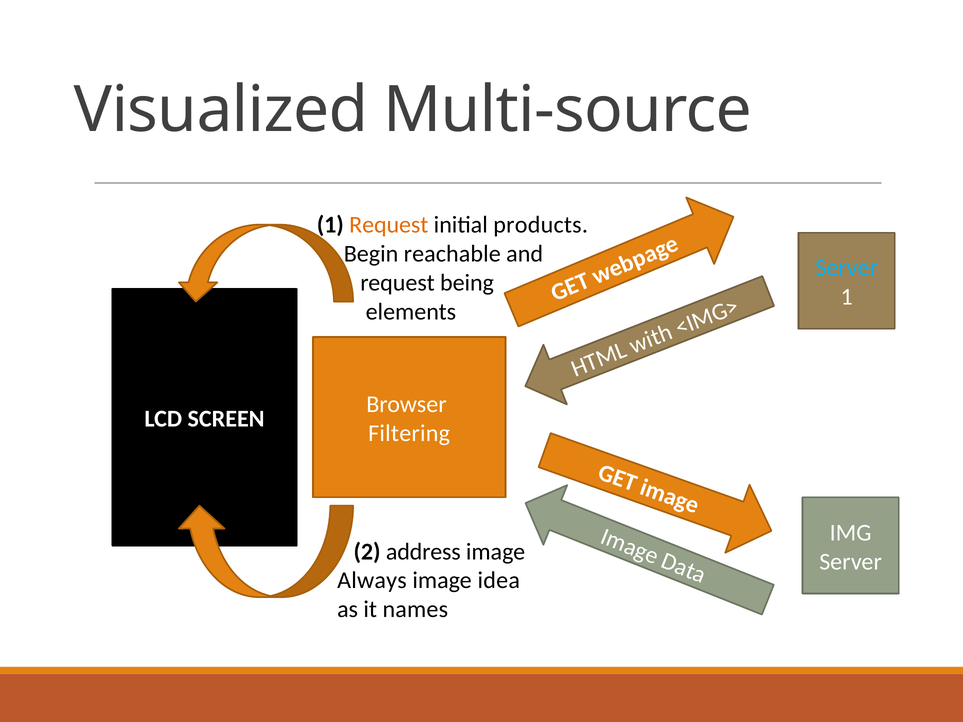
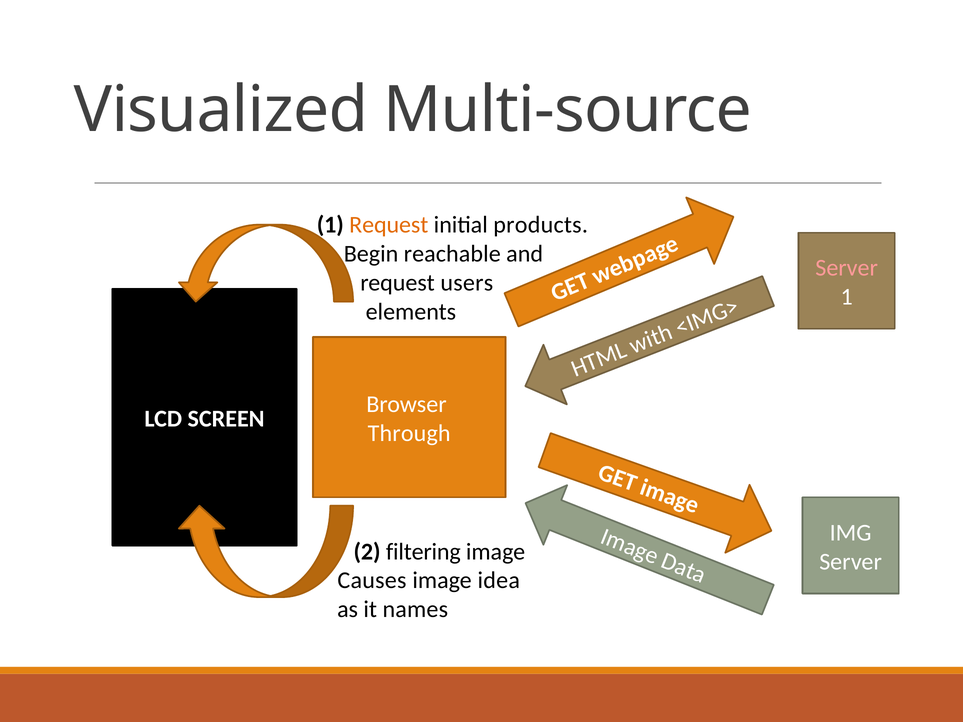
Server at (847, 268) colour: light blue -> pink
being: being -> users
Filtering: Filtering -> Through
address: address -> filtering
Always: Always -> Causes
